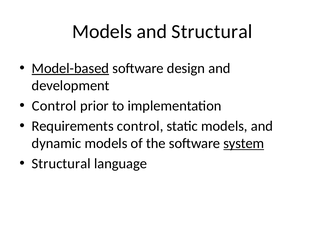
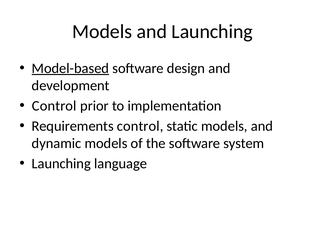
and Structural: Structural -> Launching
system underline: present -> none
Structural at (61, 164): Structural -> Launching
